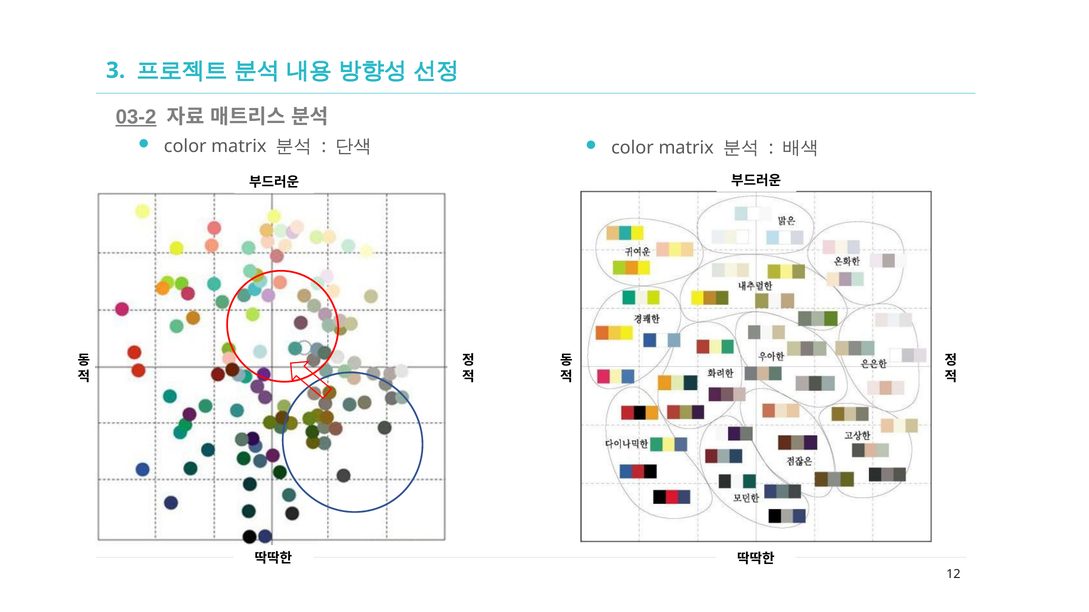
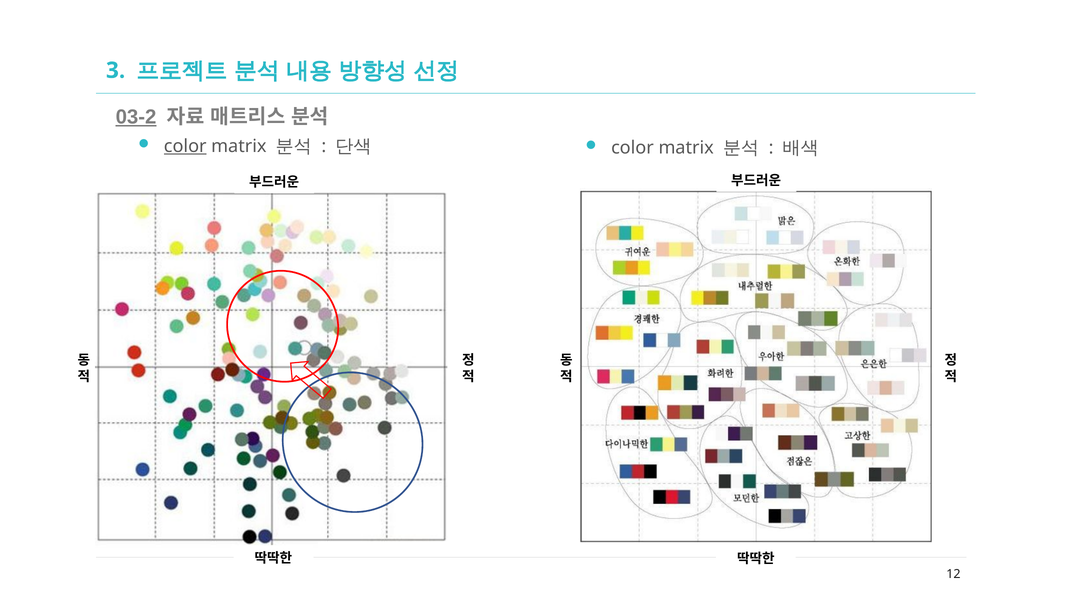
color at (185, 146) underline: none -> present
